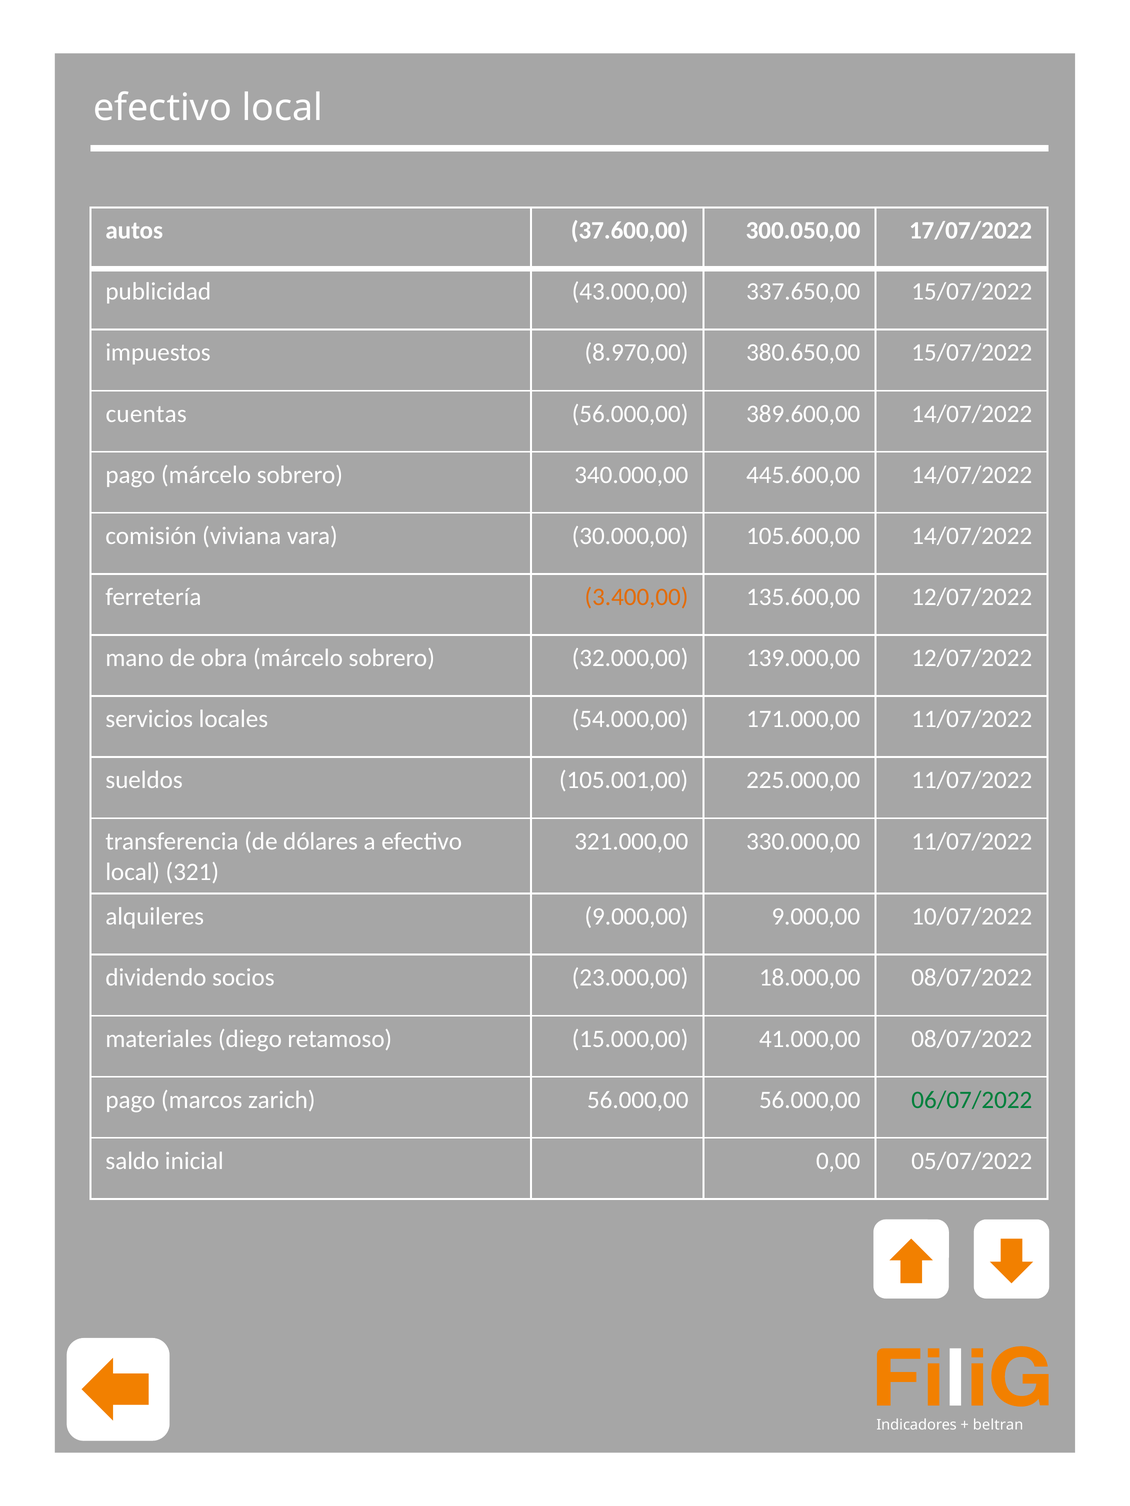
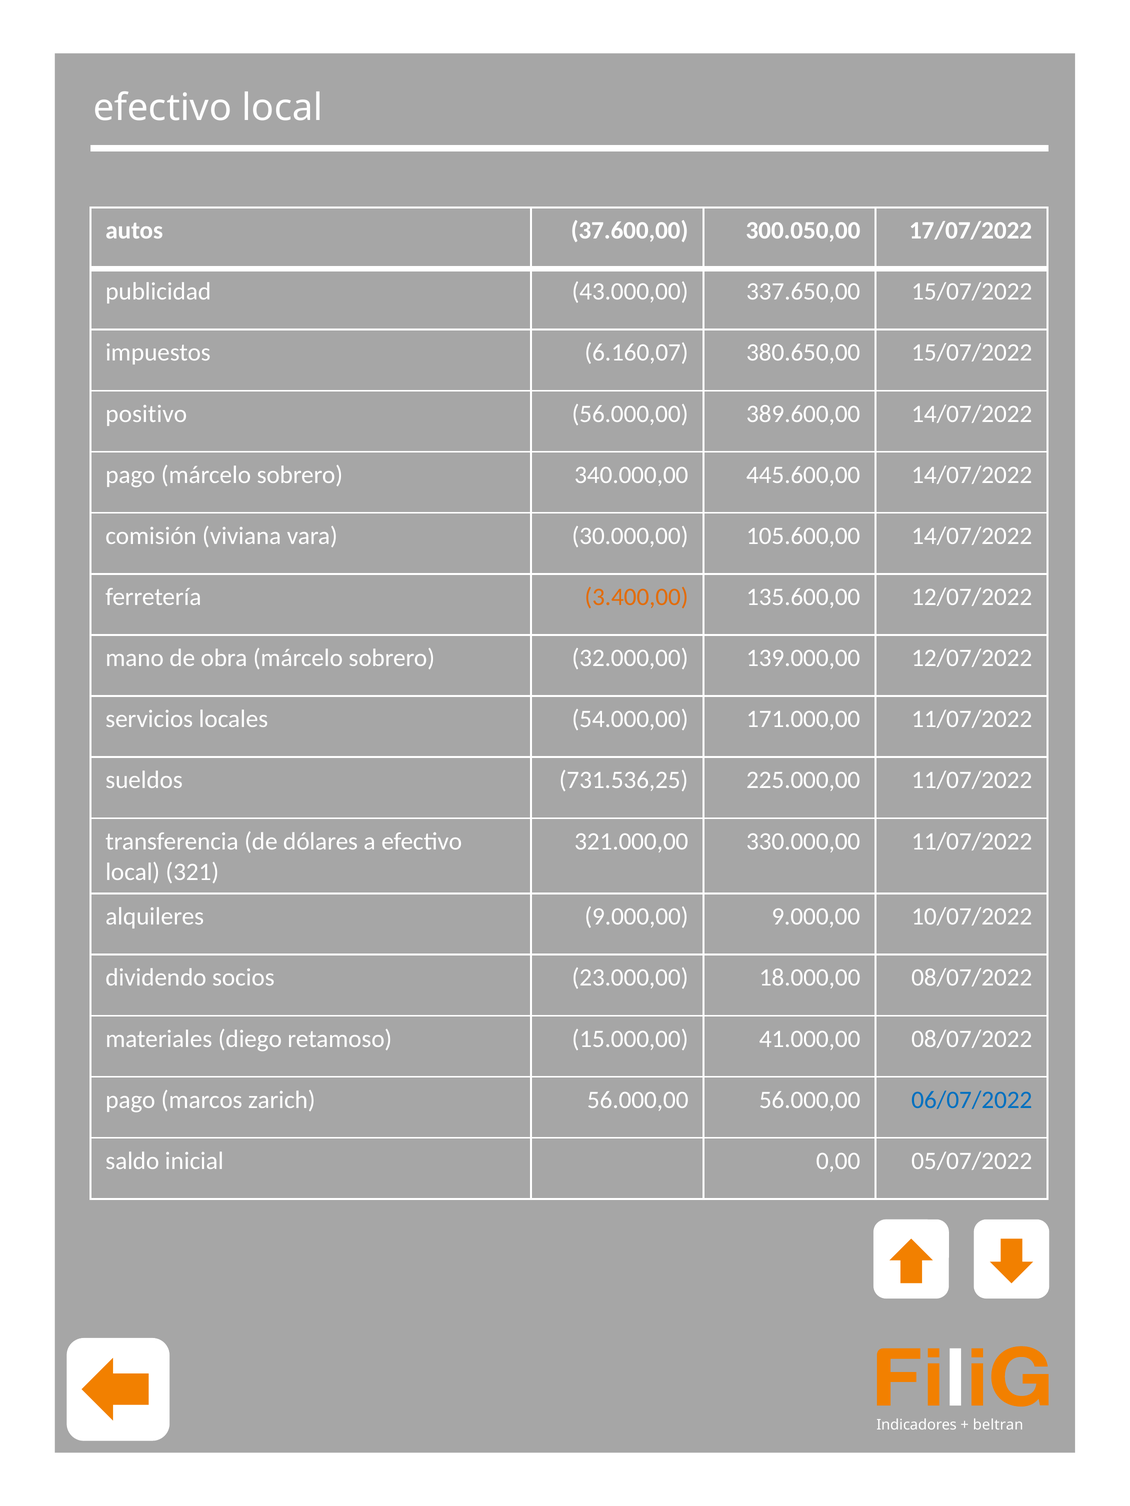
8.970,00: 8.970,00 -> 6.160,07
cuentas: cuentas -> positivo
105.001,00: 105.001,00 -> 731.536,25
06/07/2022 colour: green -> blue
